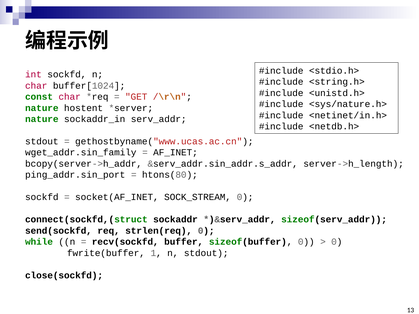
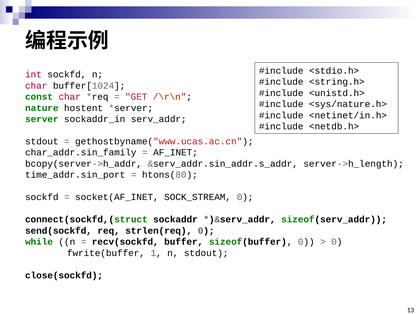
nature at (42, 119): nature -> server
wget_addr.sin_family: wget_addr.sin_family -> char_addr.sin_family
ping_addr.sin_port: ping_addr.sin_port -> time_addr.sin_port
